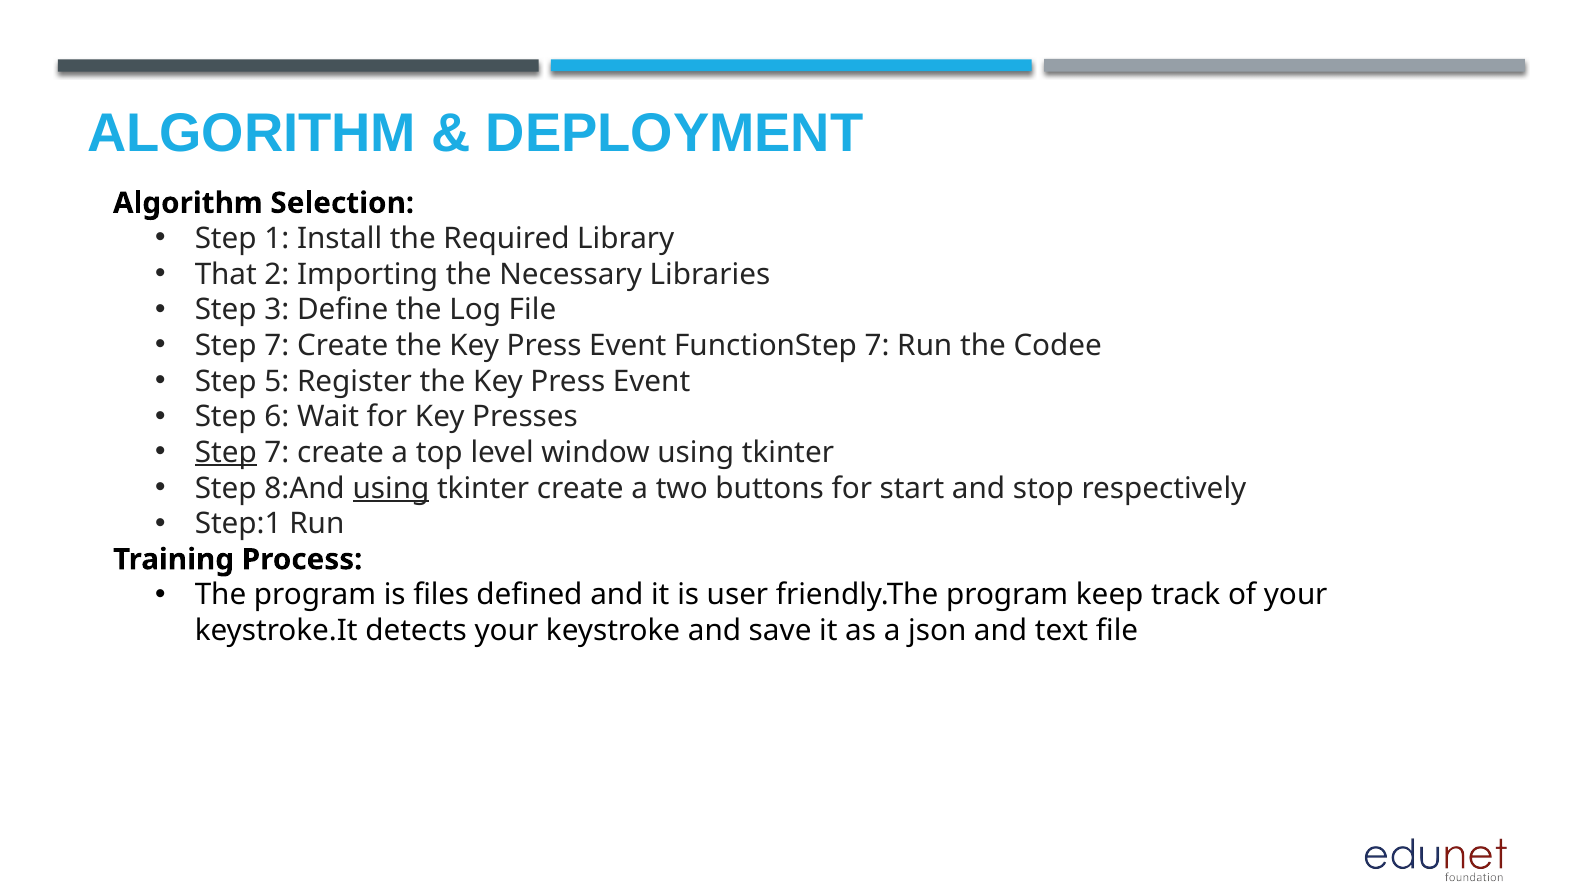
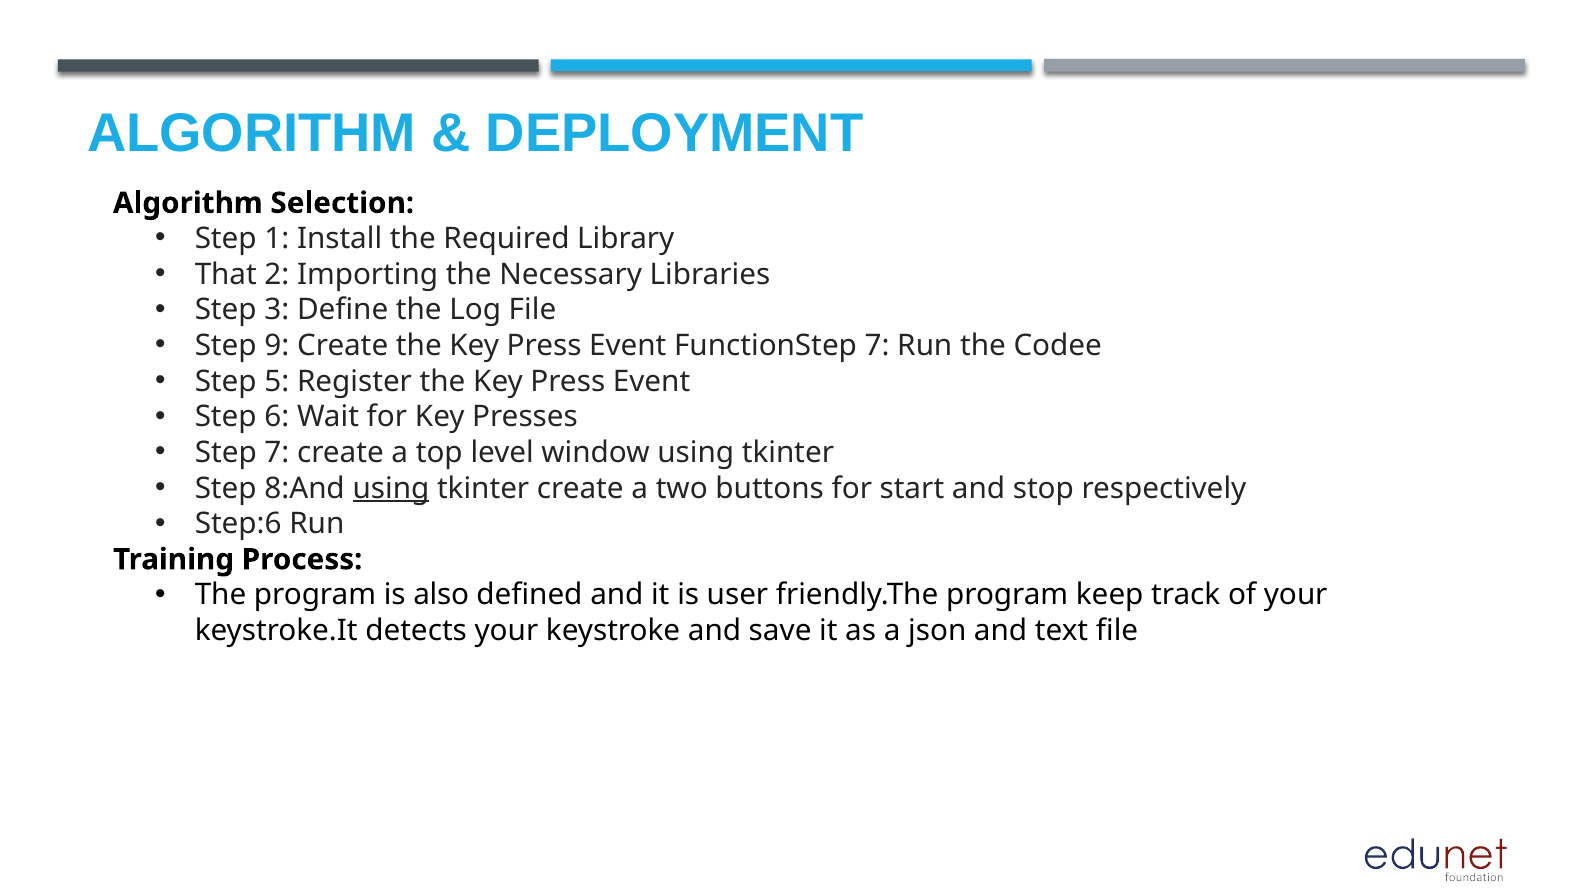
7 at (277, 345): 7 -> 9
Step at (226, 452) underline: present -> none
Step:1: Step:1 -> Step:6
files: files -> also
